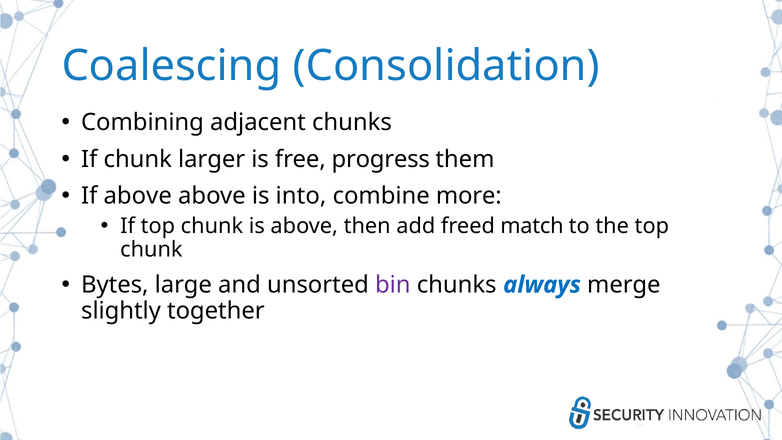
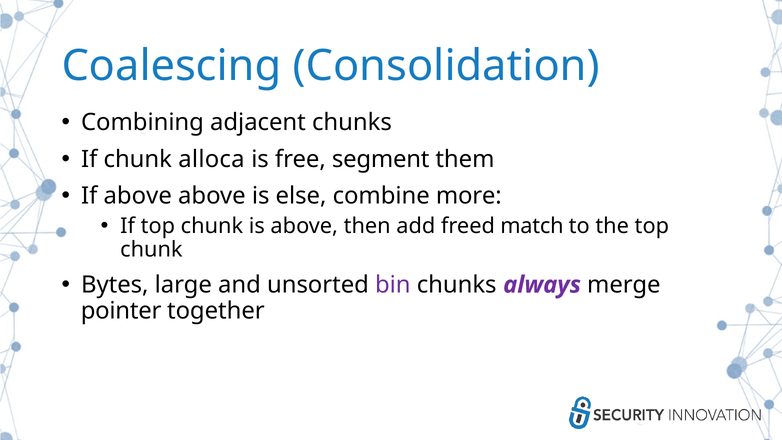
larger: larger -> alloca
progress: progress -> segment
into: into -> else
always colour: blue -> purple
slightly: slightly -> pointer
